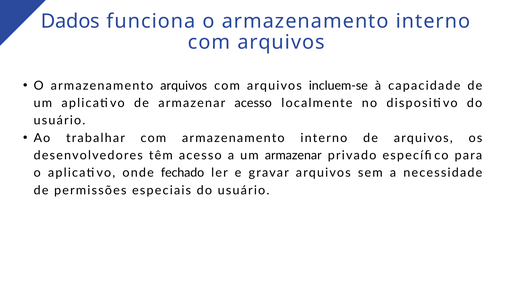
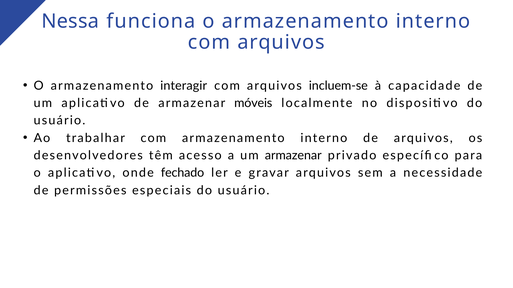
Dados: Dados -> Nessa
armazenamento arquivos: arquivos -> interagir
armazenar acesso: acesso -> móveis
